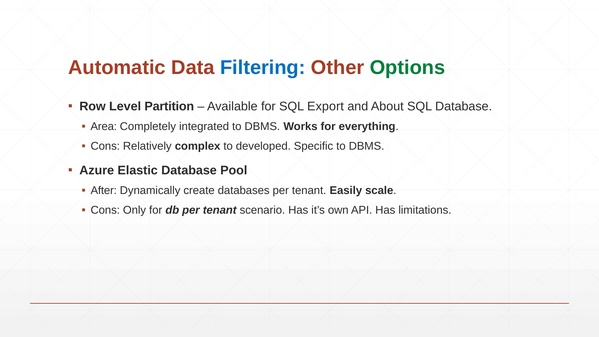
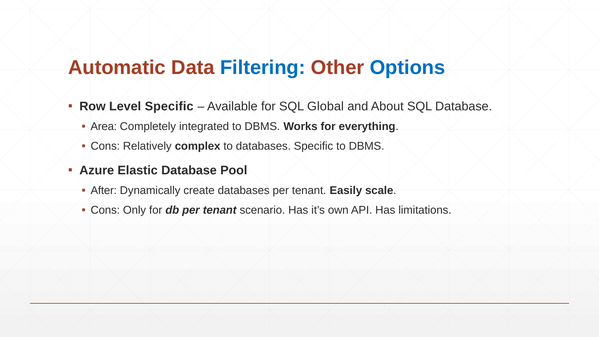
Options colour: green -> blue
Level Partition: Partition -> Specific
Export: Export -> Global
to developed: developed -> databases
